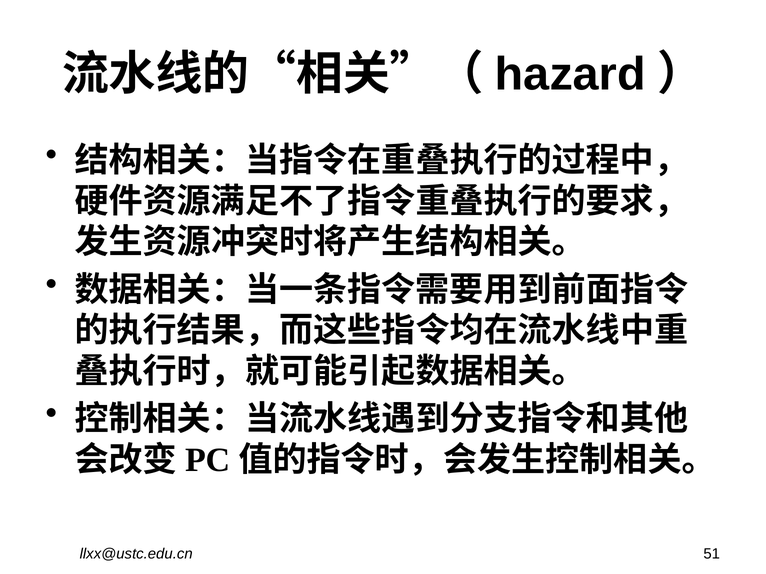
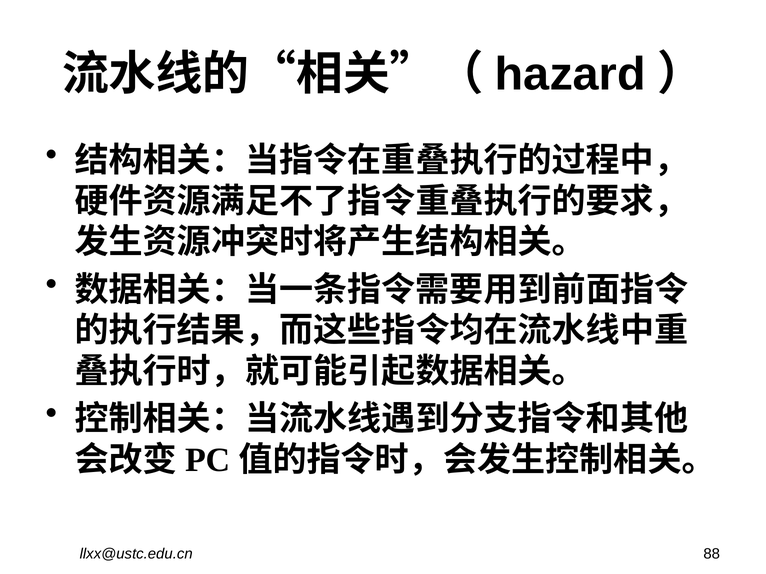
51: 51 -> 88
